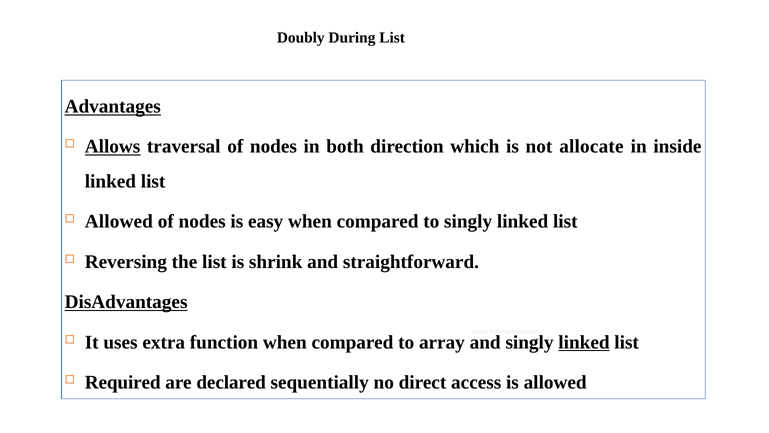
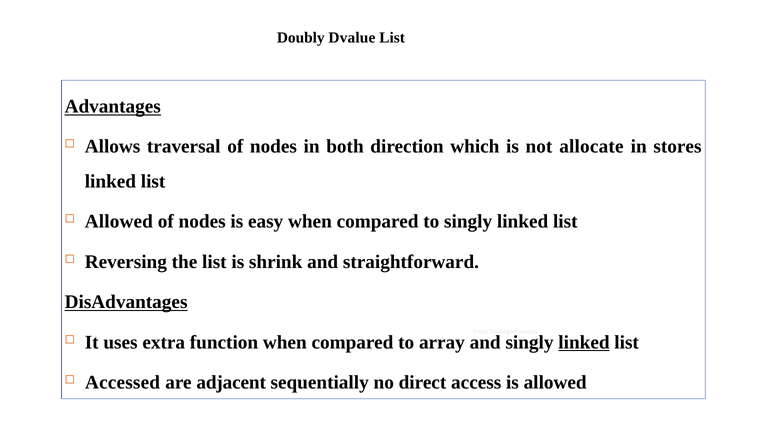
During: During -> Dvalue
Allows underline: present -> none
inside: inside -> stores
Required: Required -> Accessed
declared: declared -> adjacent
